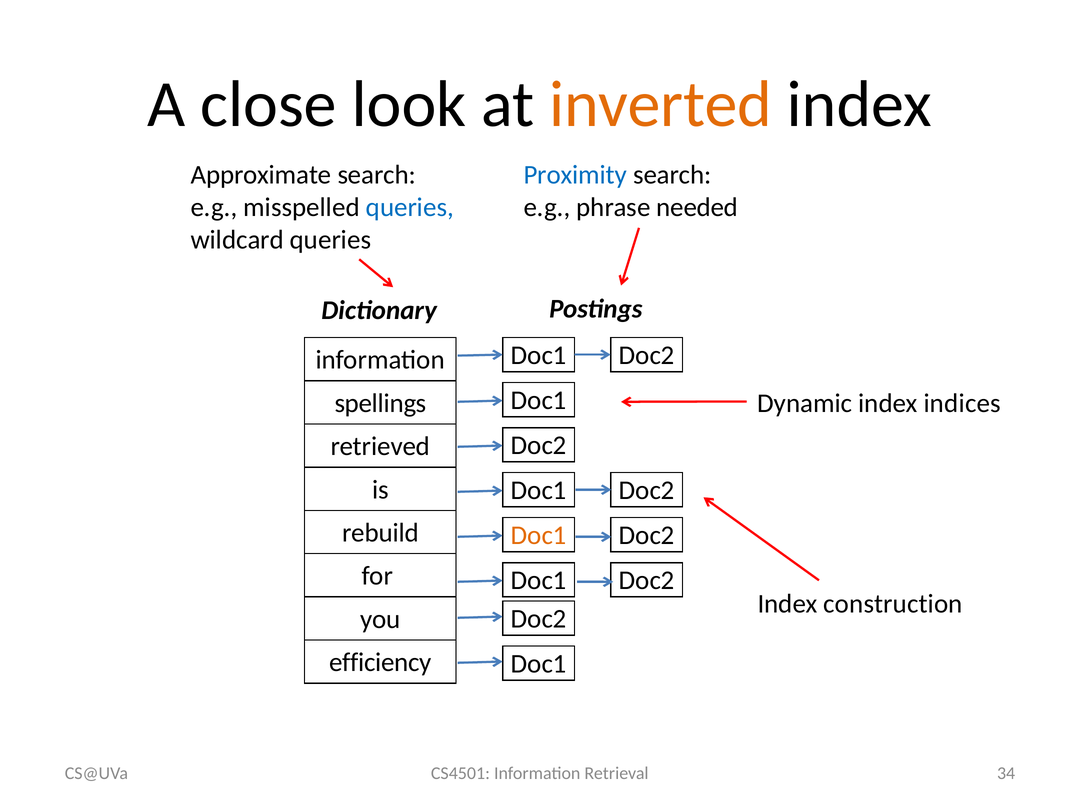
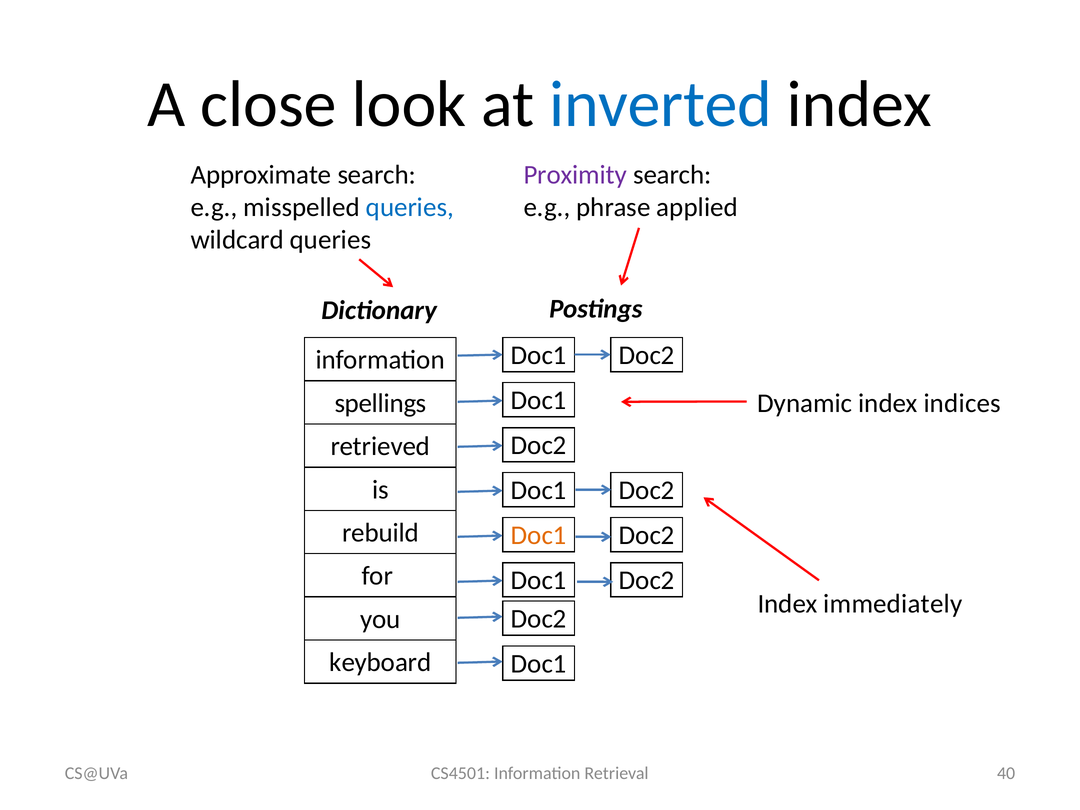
inverted colour: orange -> blue
Proximity colour: blue -> purple
needed: needed -> applied
construction: construction -> immediately
efficiency: efficiency -> keyboard
34: 34 -> 40
